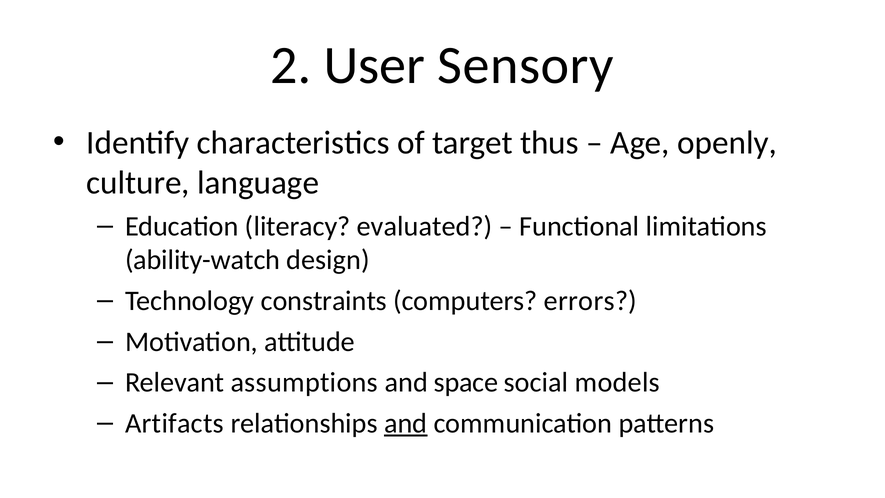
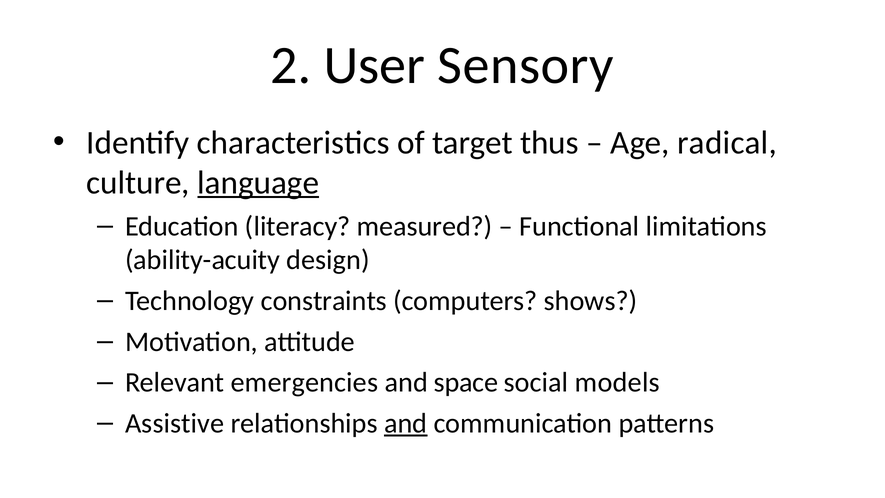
openly: openly -> radical
language underline: none -> present
evaluated: evaluated -> measured
ability-watch: ability-watch -> ability-acuity
errors: errors -> shows
assumptions: assumptions -> emergencies
Artifacts: Artifacts -> Assistive
